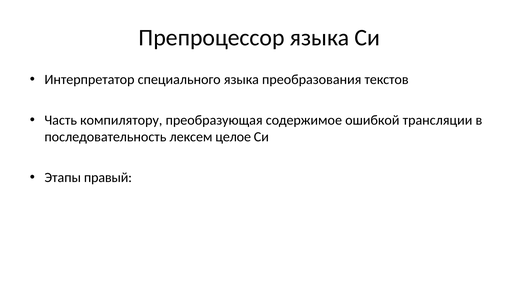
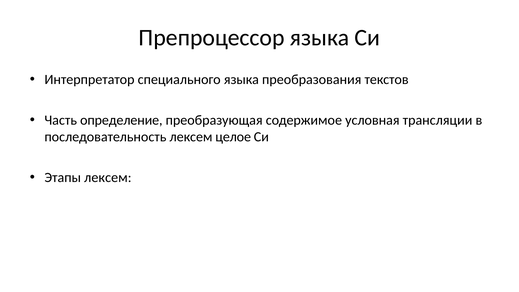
компилятору: компилятору -> определение
ошибкой: ошибкой -> условная
Этапы правый: правый -> лексем
